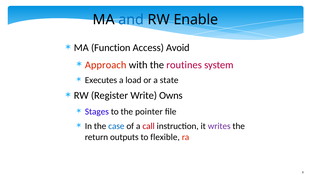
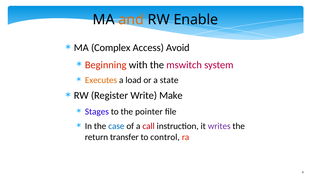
and colour: blue -> orange
Function: Function -> Complex
Approach: Approach -> Beginning
routines: routines -> mswitch
Executes colour: black -> orange
Owns: Owns -> Make
outputs: outputs -> transfer
flexible: flexible -> control
